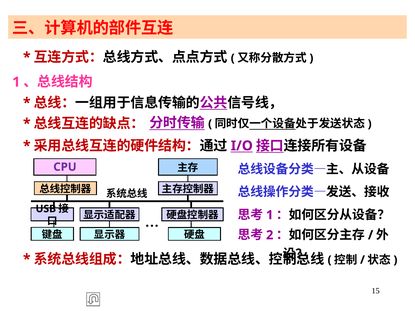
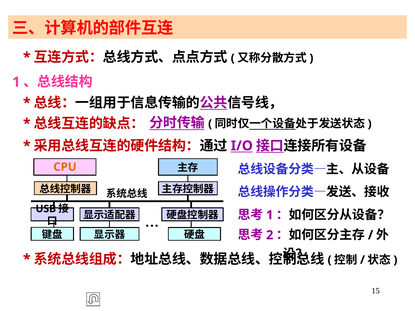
CPU colour: purple -> orange
